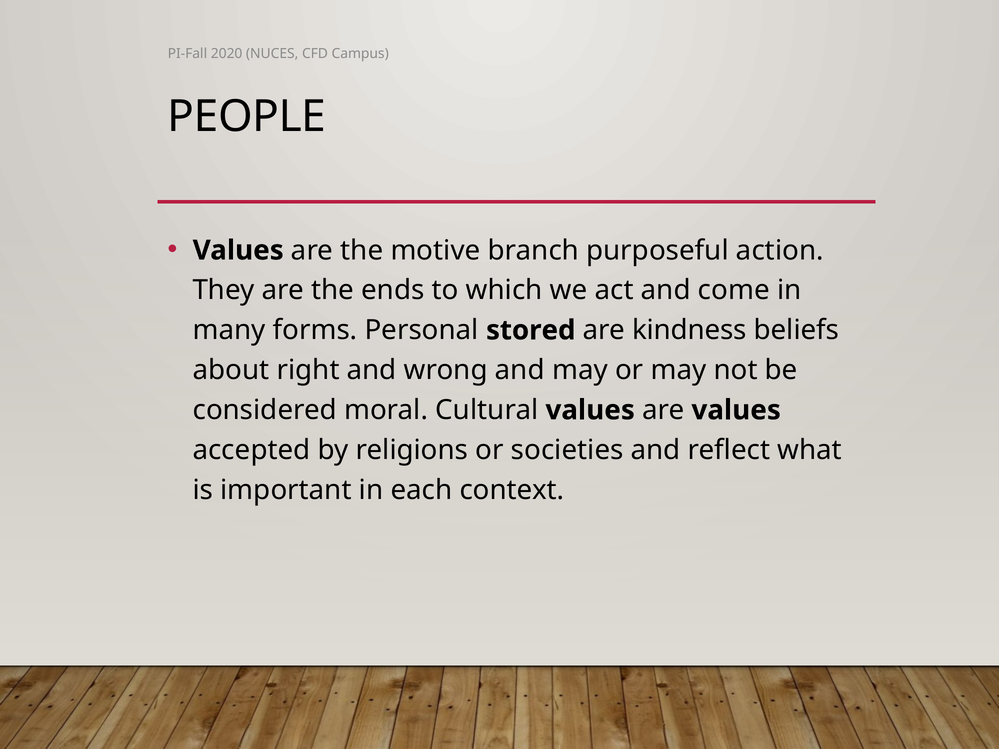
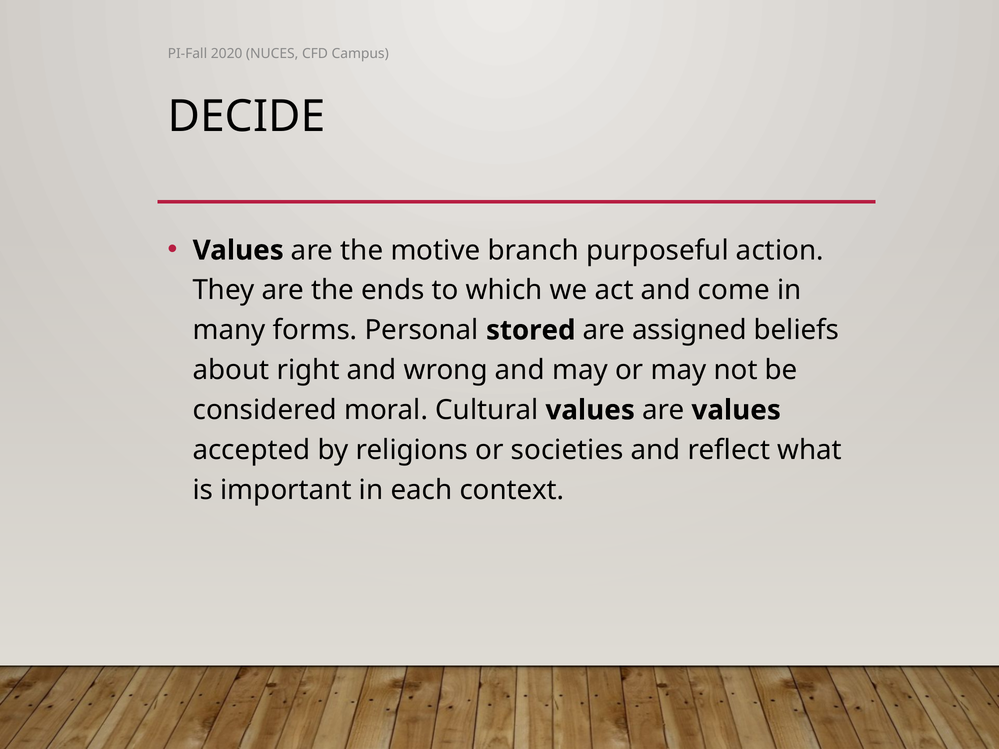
PEOPLE: PEOPLE -> DECIDE
kindness: kindness -> assigned
